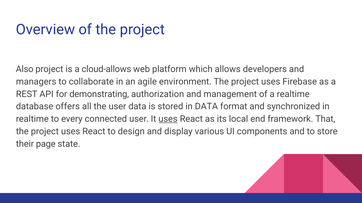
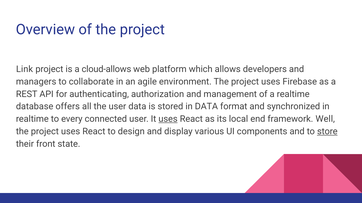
Also: Also -> Link
demonstrating: demonstrating -> authenticating
That: That -> Well
store underline: none -> present
page: page -> front
